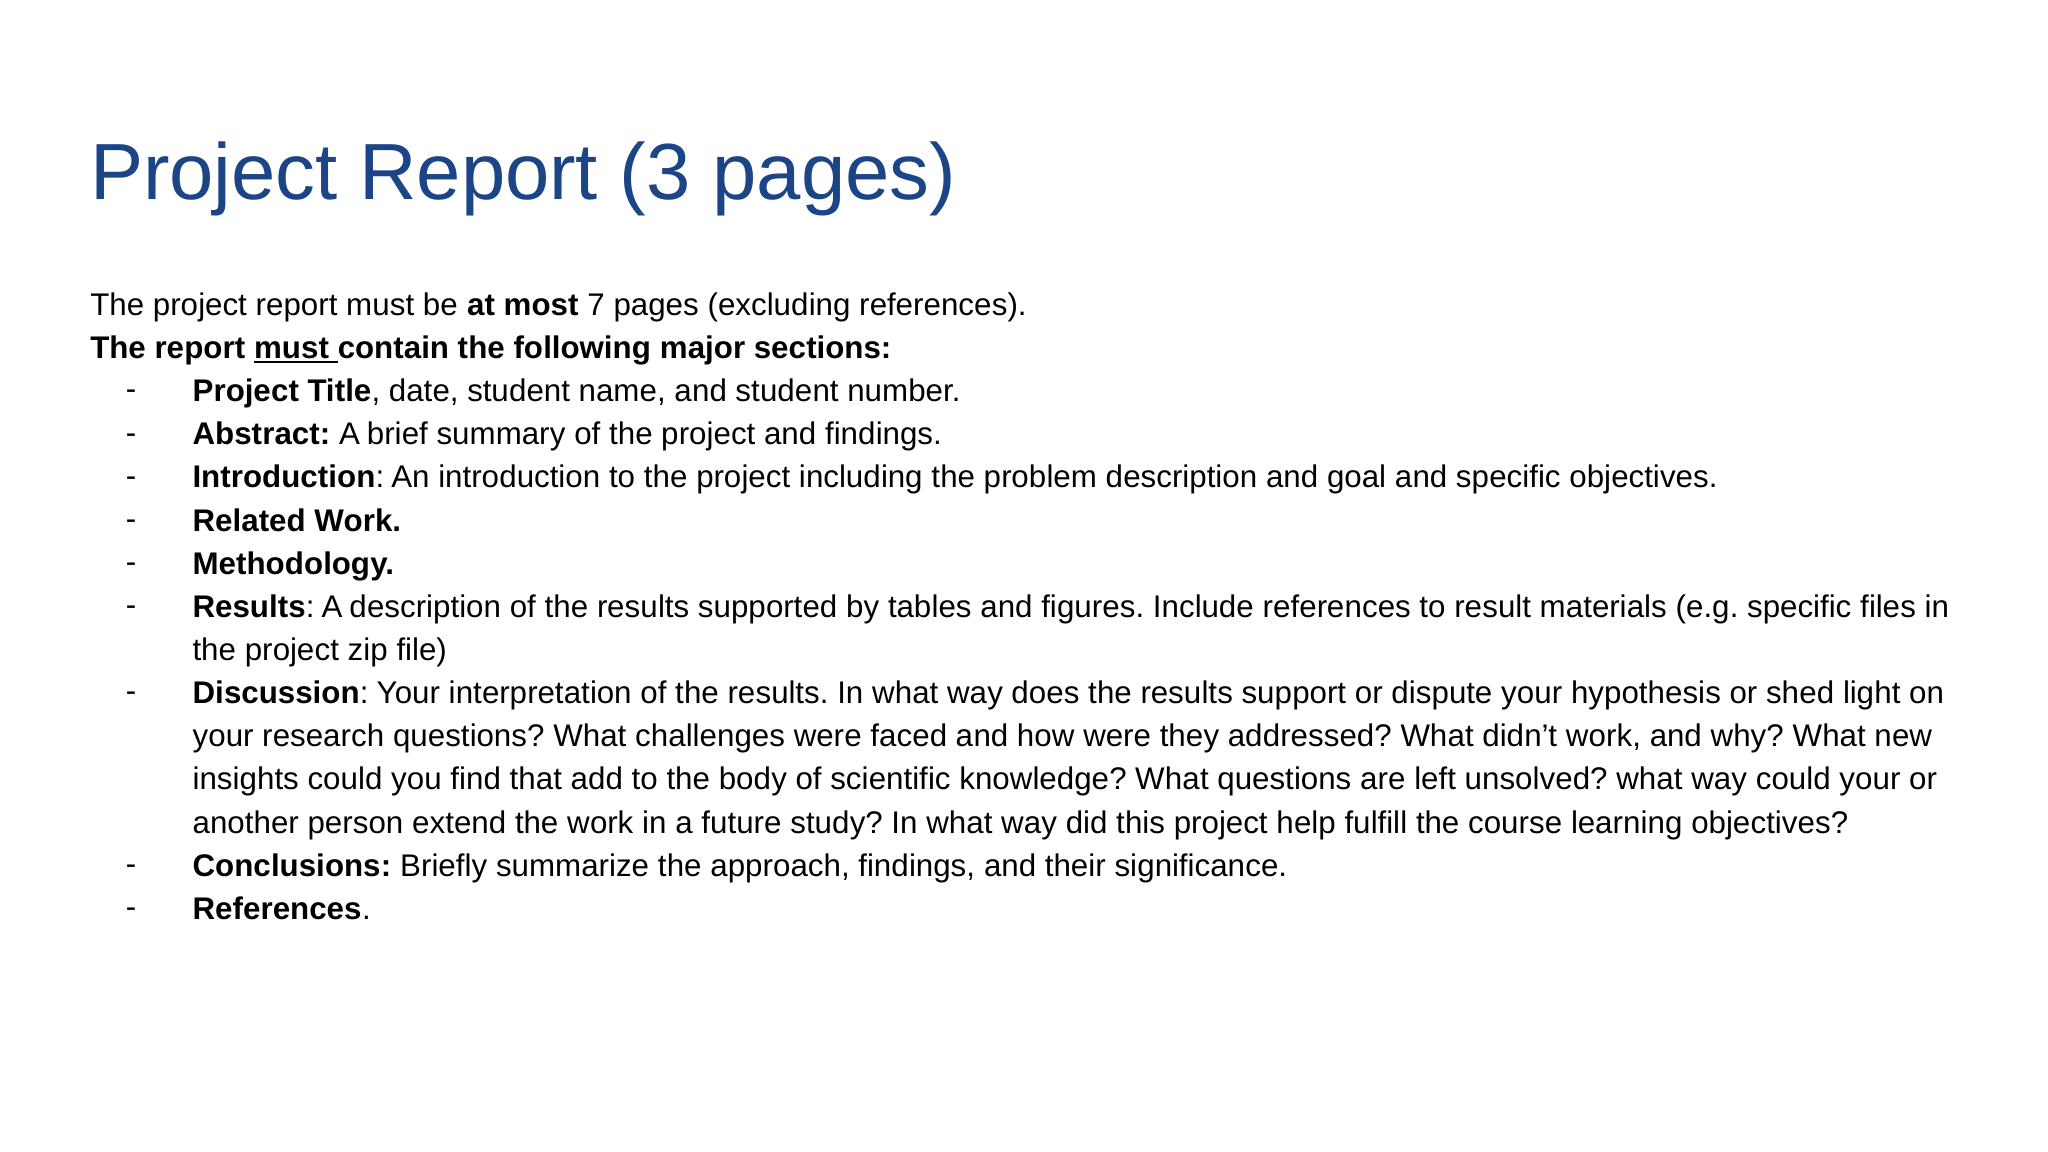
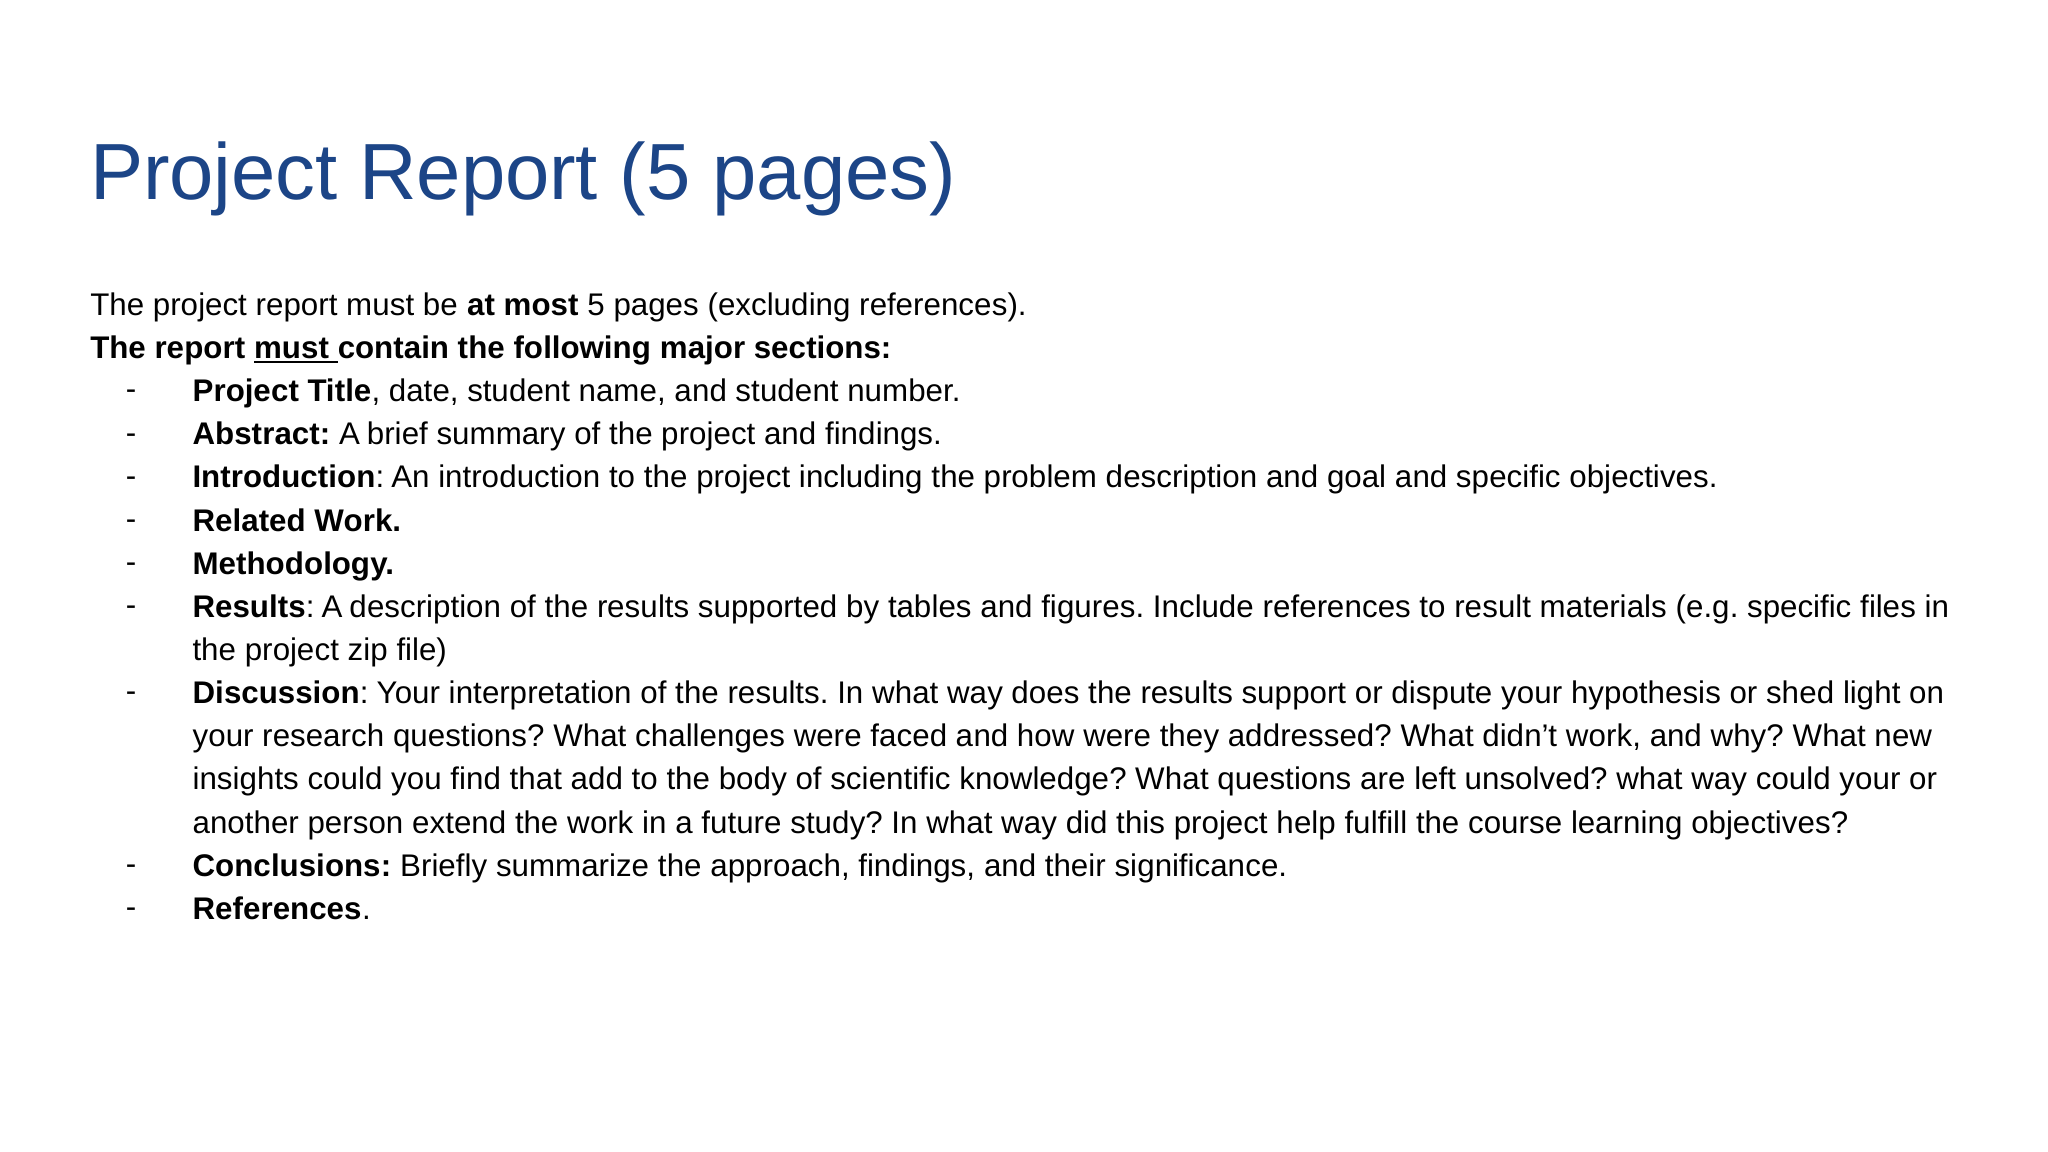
Report 3: 3 -> 5
most 7: 7 -> 5
